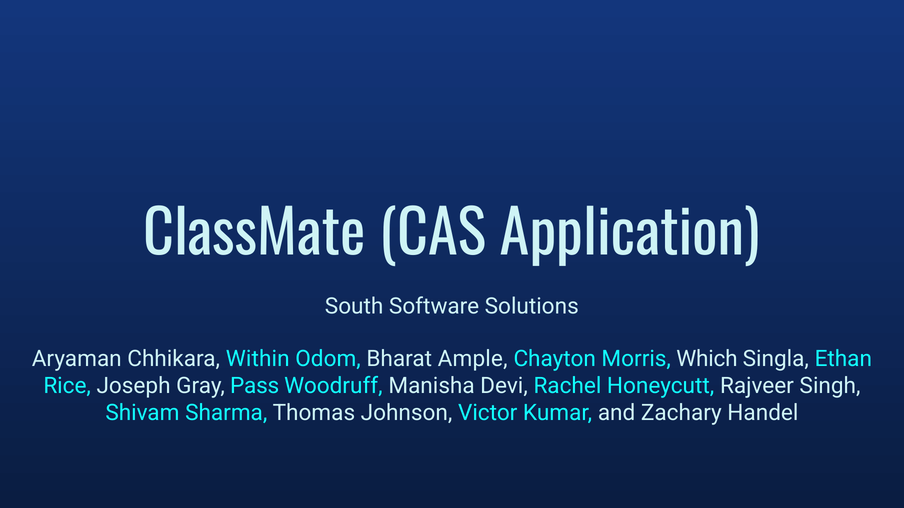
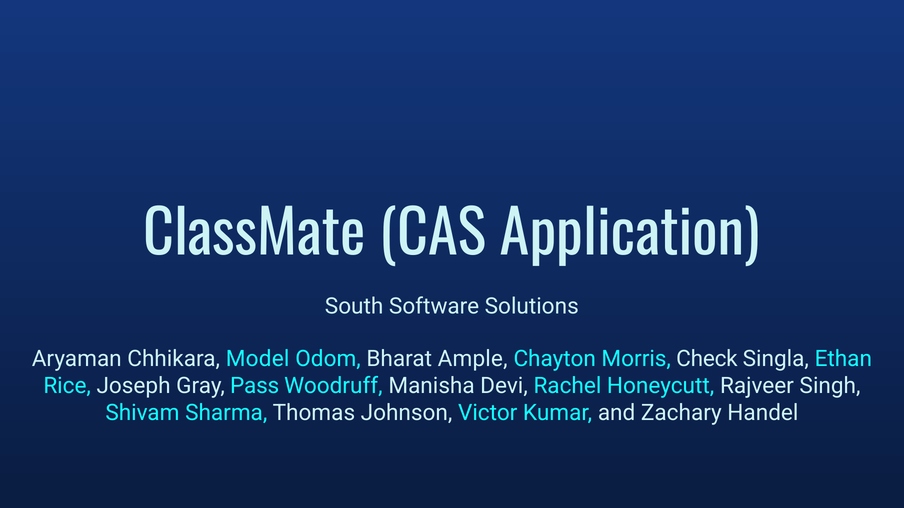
Within: Within -> Model
Which: Which -> Check
